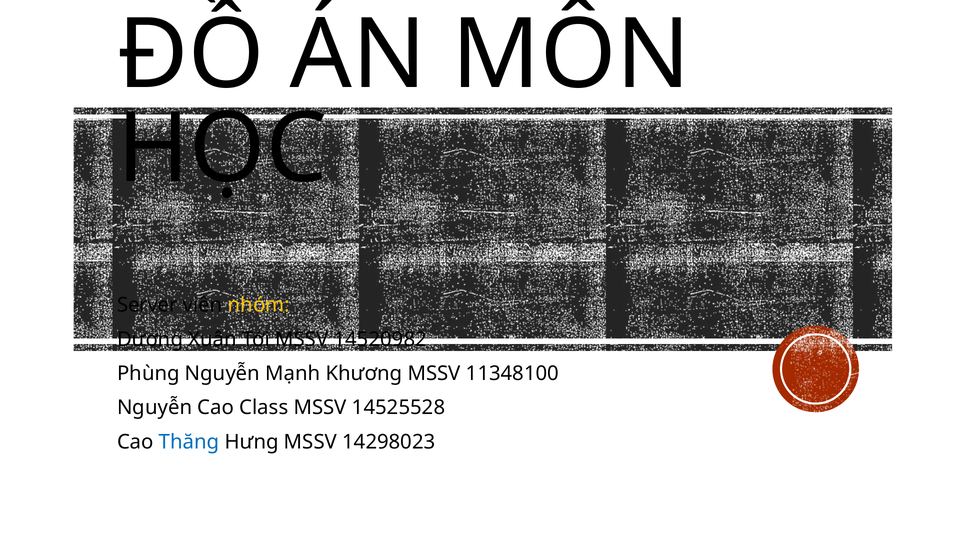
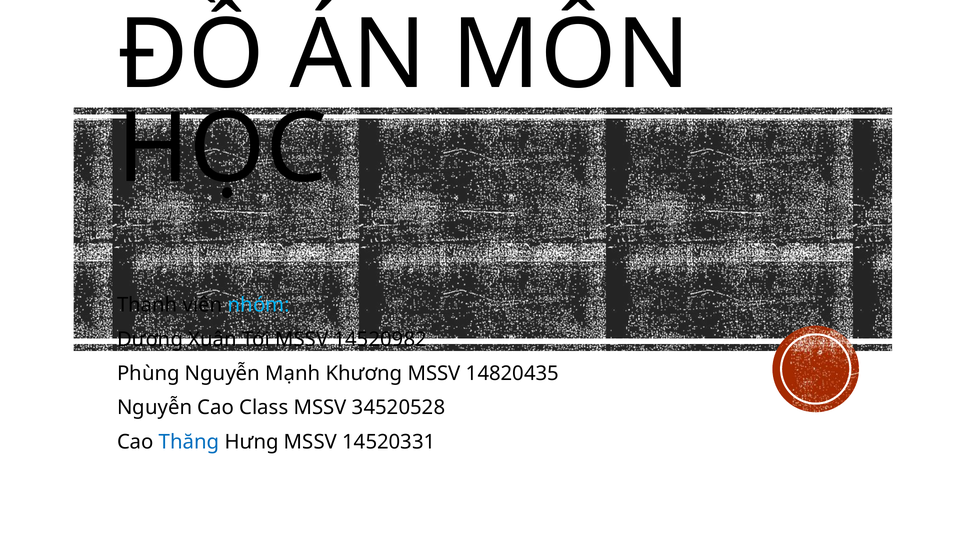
Server: Server -> Thanh
nhóm colour: yellow -> light blue
11348100: 11348100 -> 14820435
14525528: 14525528 -> 34520528
14298023: 14298023 -> 14520331
